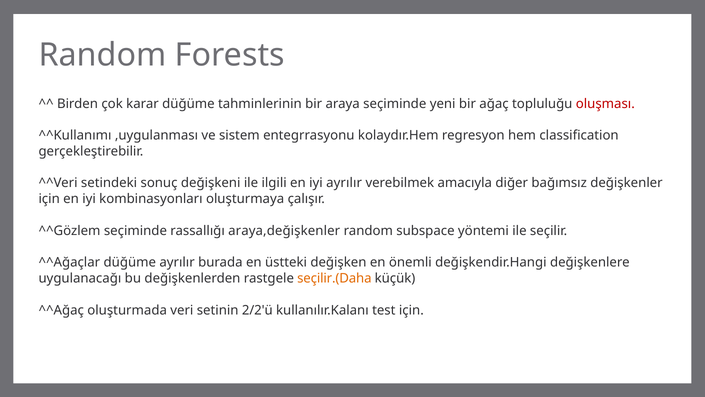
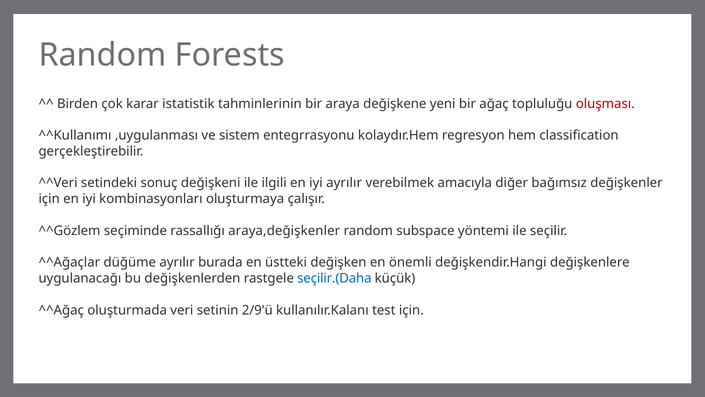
karar düğüme: düğüme -> istatistik
araya seçiminde: seçiminde -> değişkene
seçilir.(Daha colour: orange -> blue
2/2'ü: 2/2'ü -> 2/9'ü
